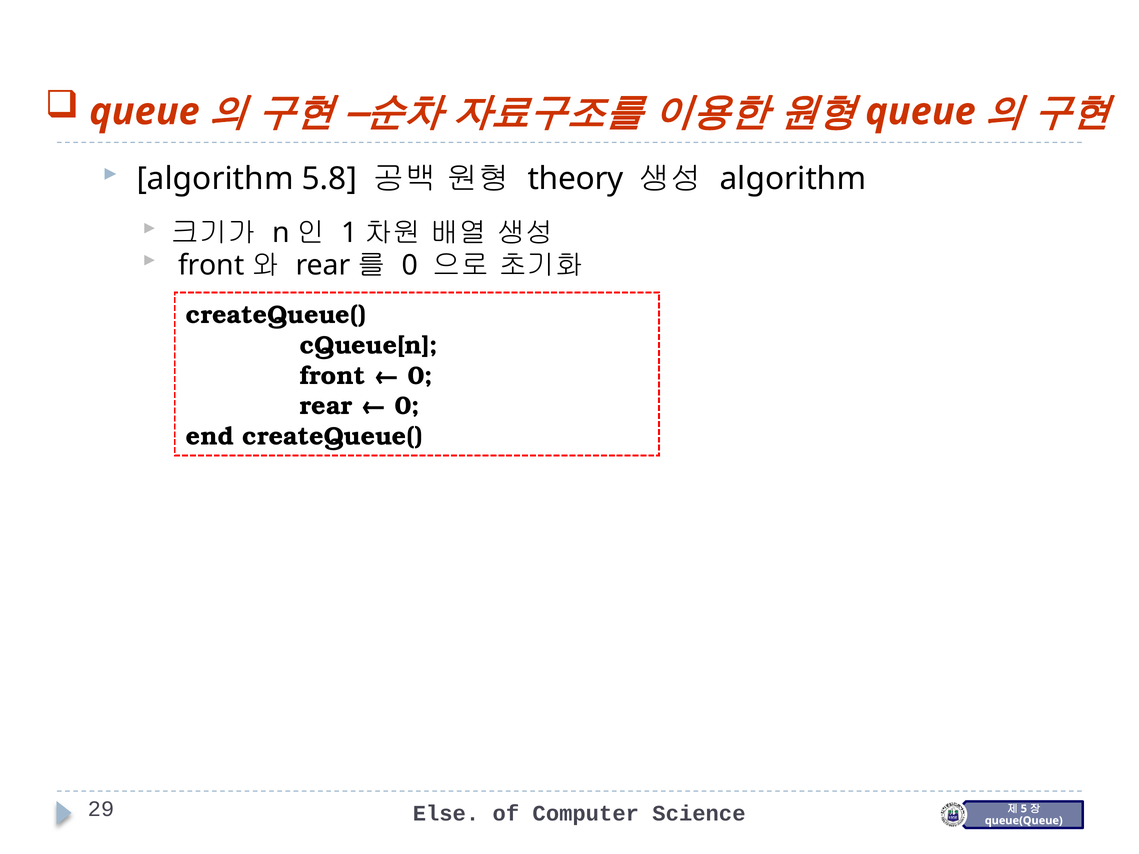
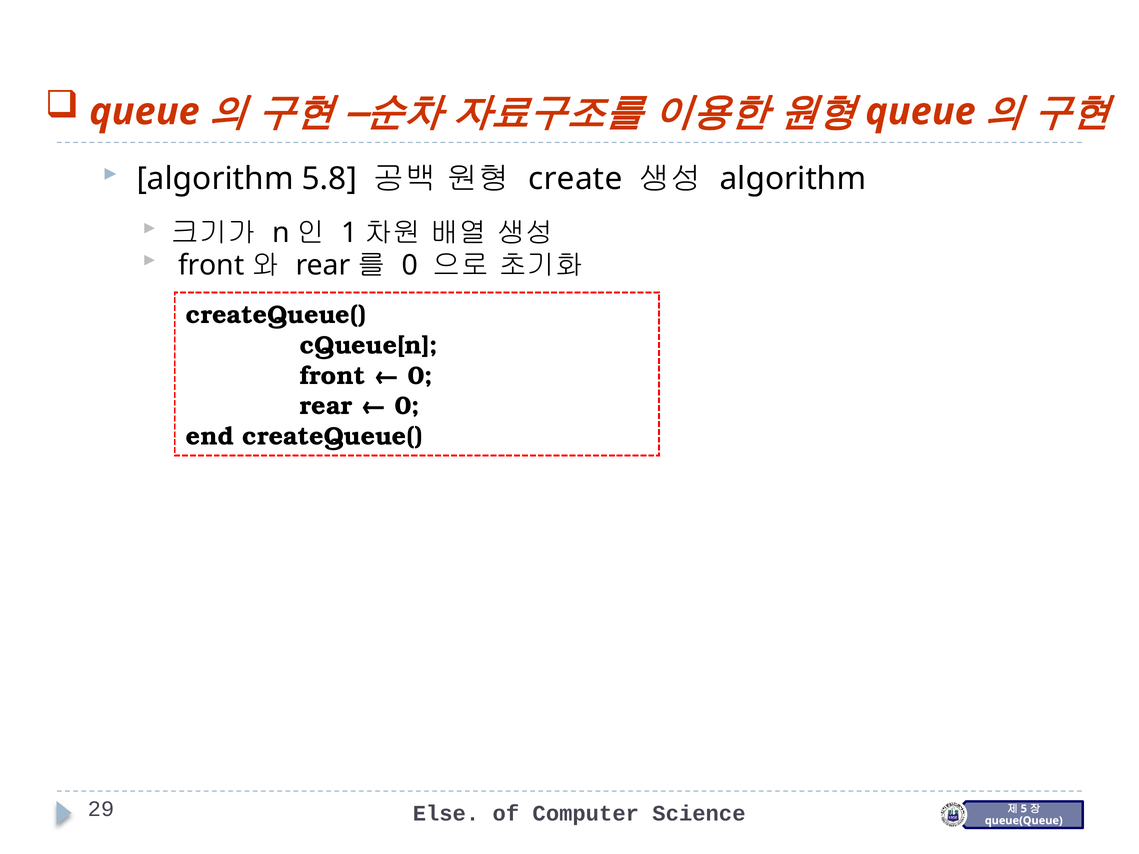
theory: theory -> create
